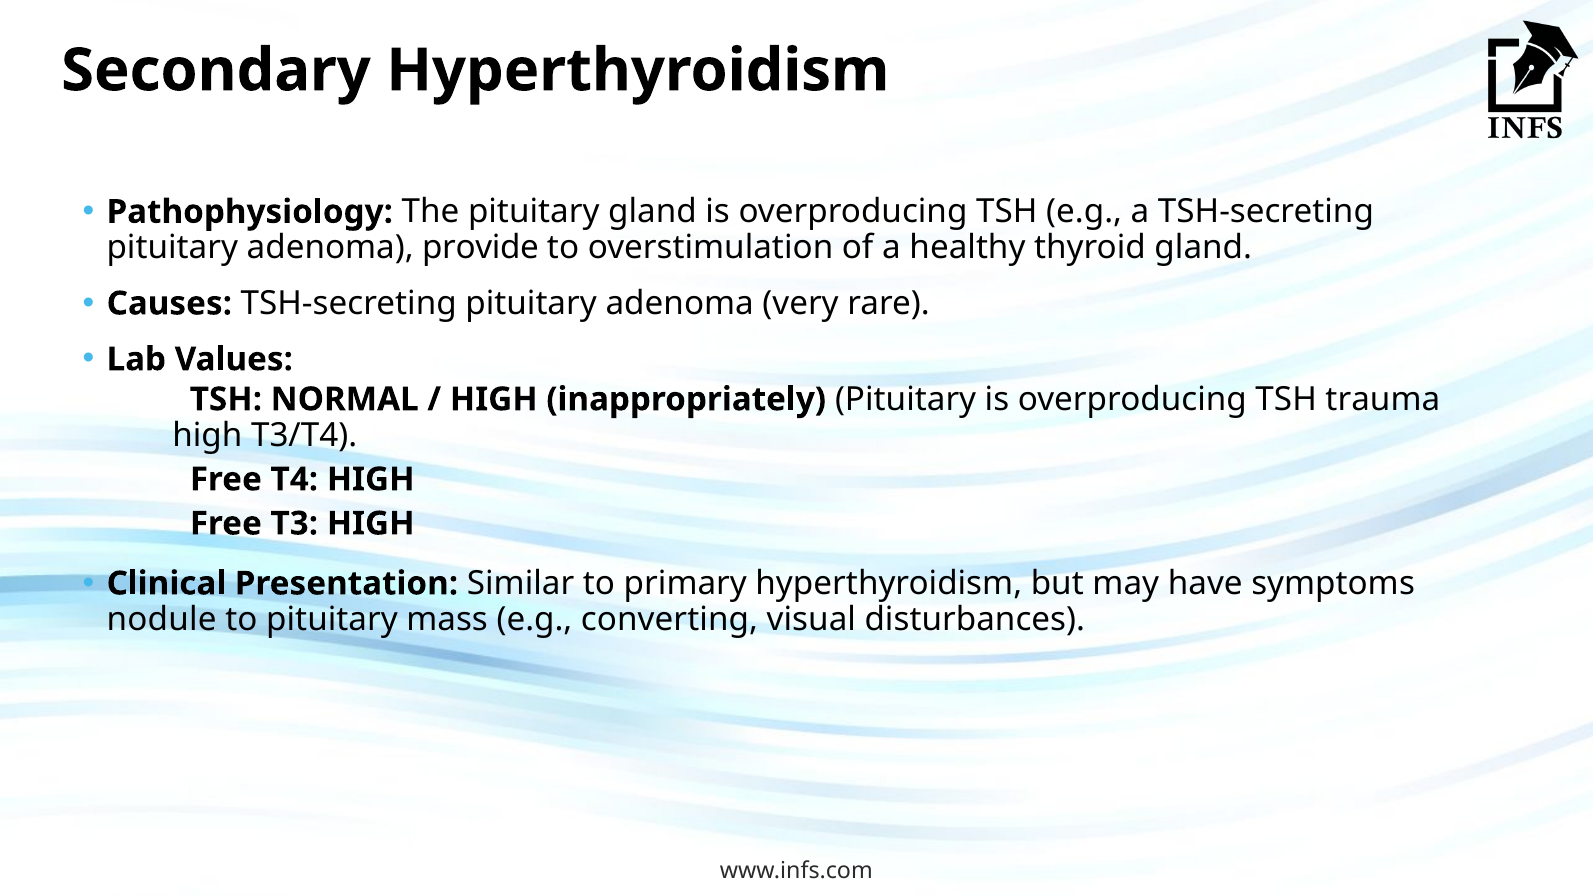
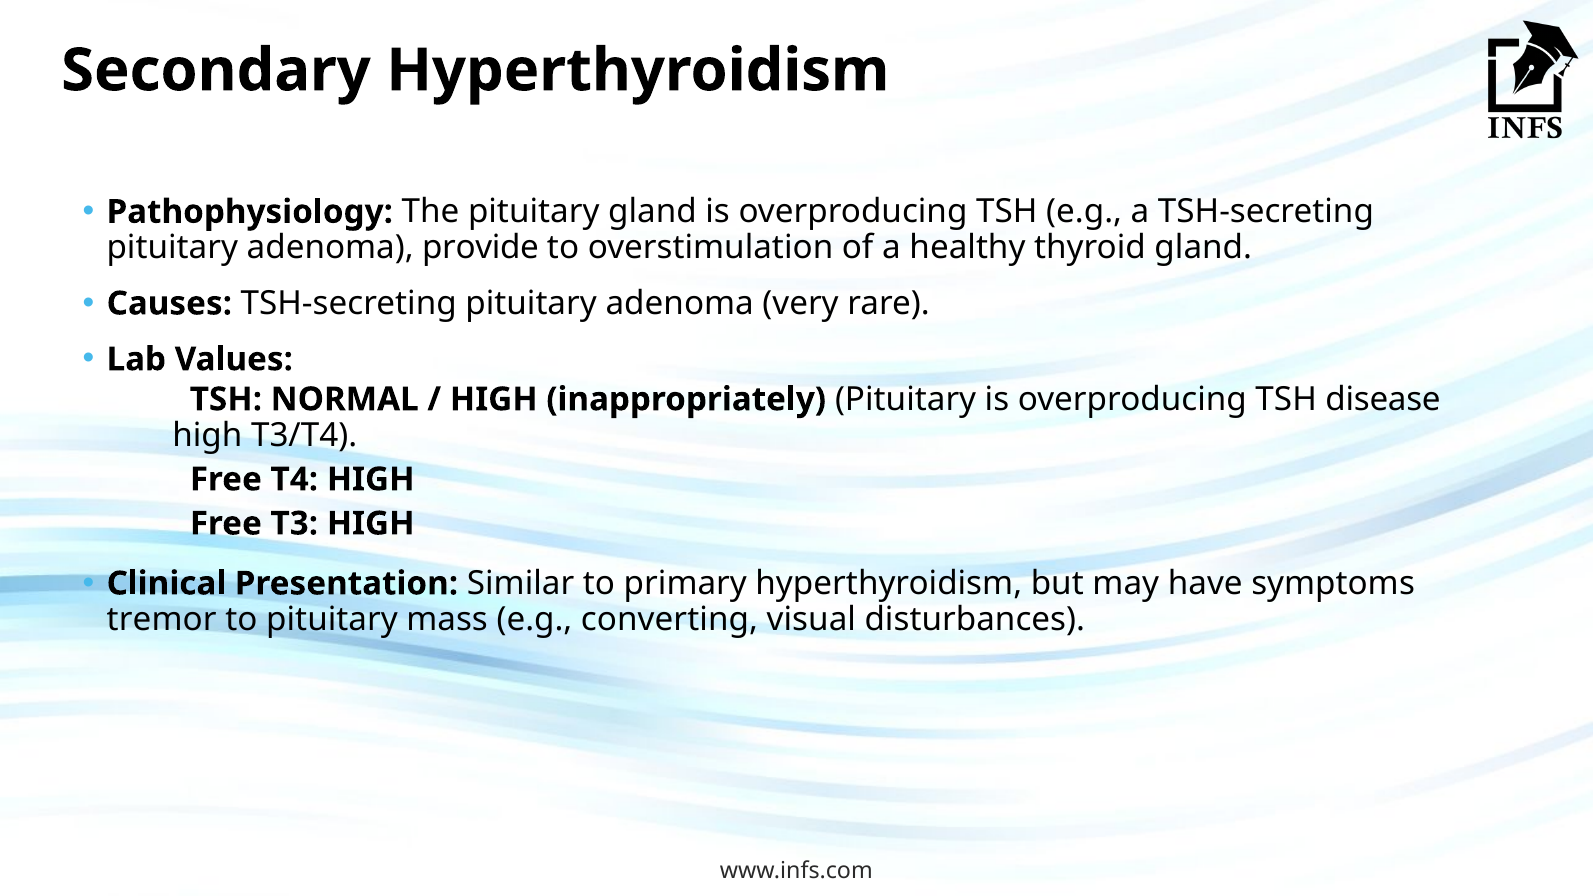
trauma: trauma -> disease
nodule: nodule -> tremor
